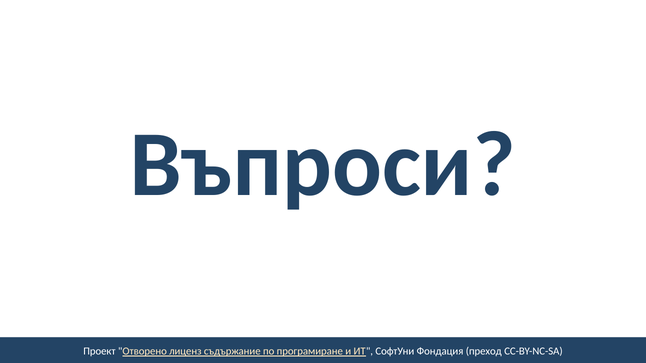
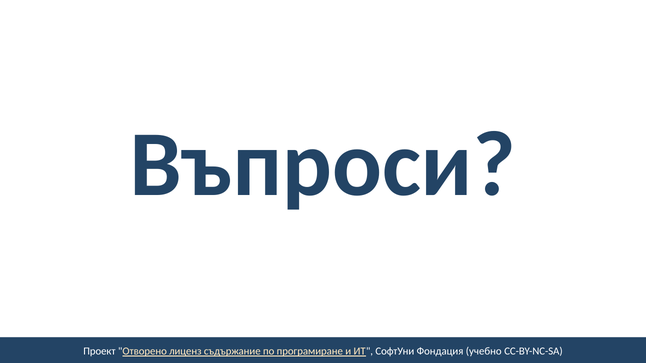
преход: преход -> учебно
